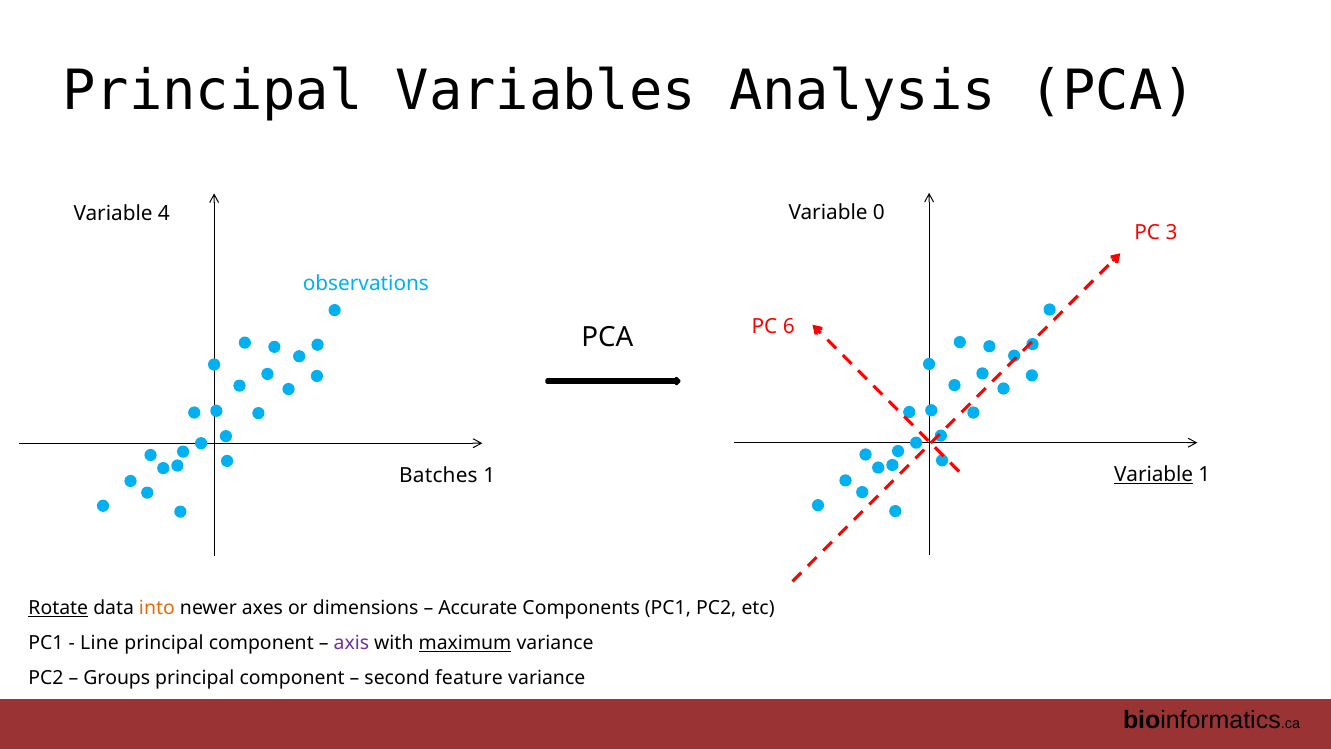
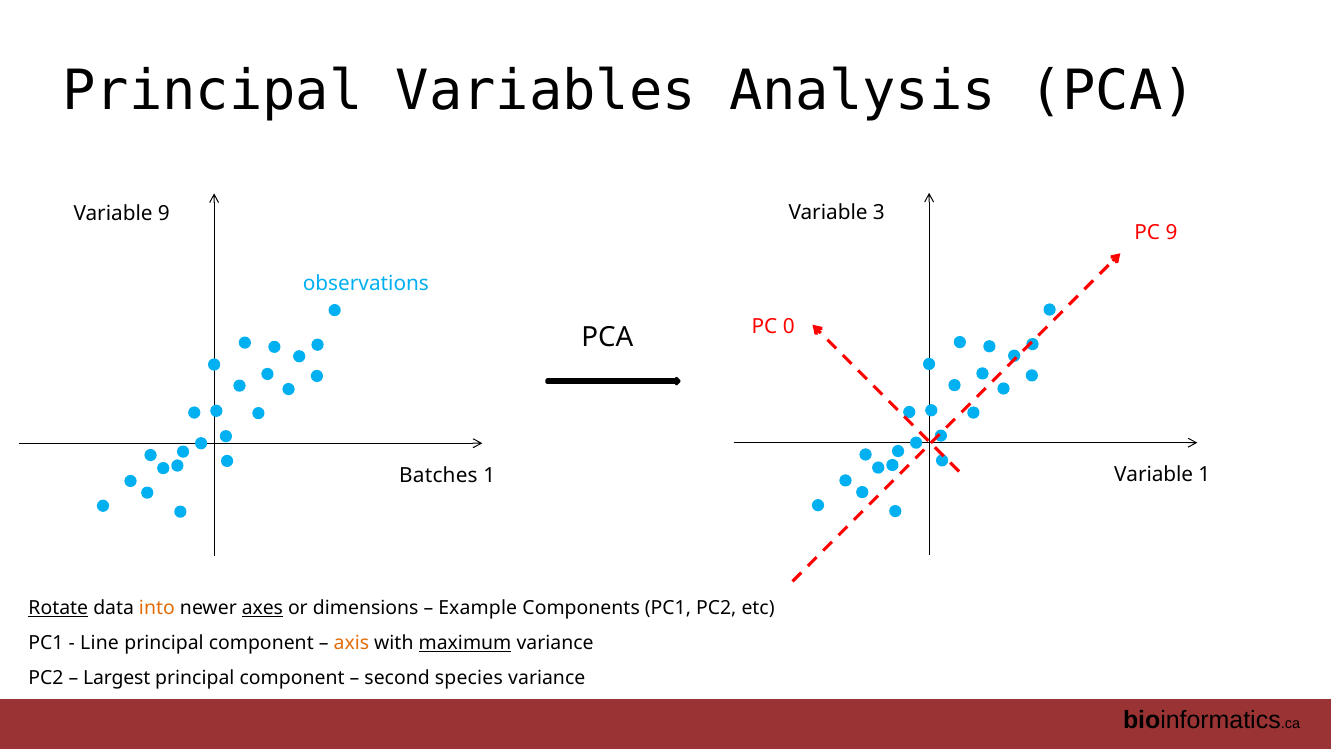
0: 0 -> 3
Variable 4: 4 -> 9
PC 3: 3 -> 9
6: 6 -> 0
Variable at (1154, 475) underline: present -> none
axes underline: none -> present
Accurate: Accurate -> Example
axis colour: purple -> orange
Groups: Groups -> Largest
feature: feature -> species
